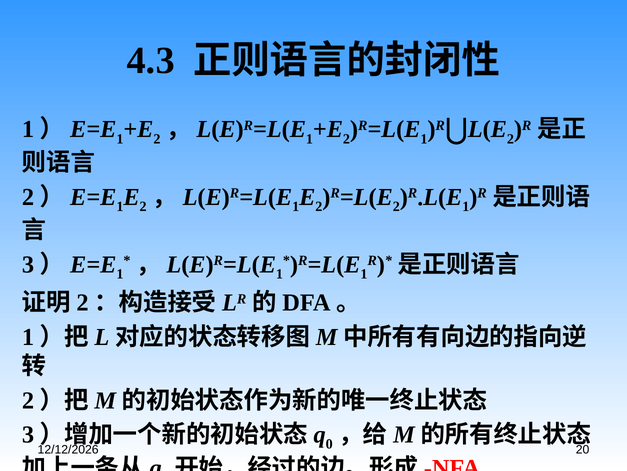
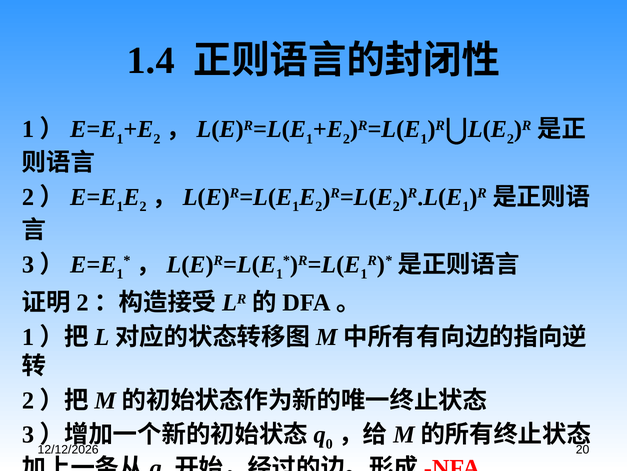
4.3: 4.3 -> 1.4
